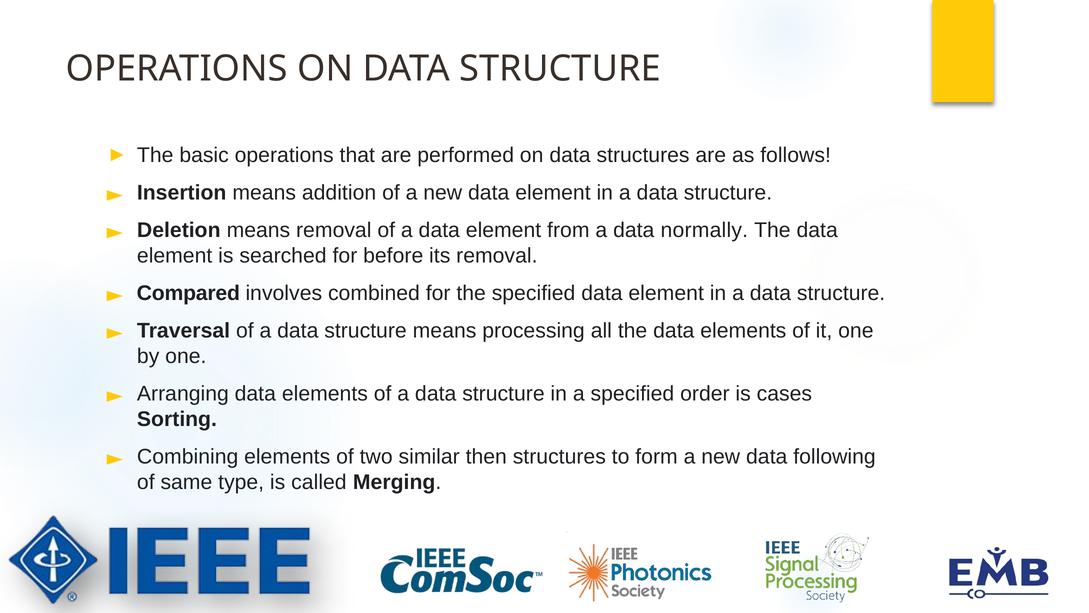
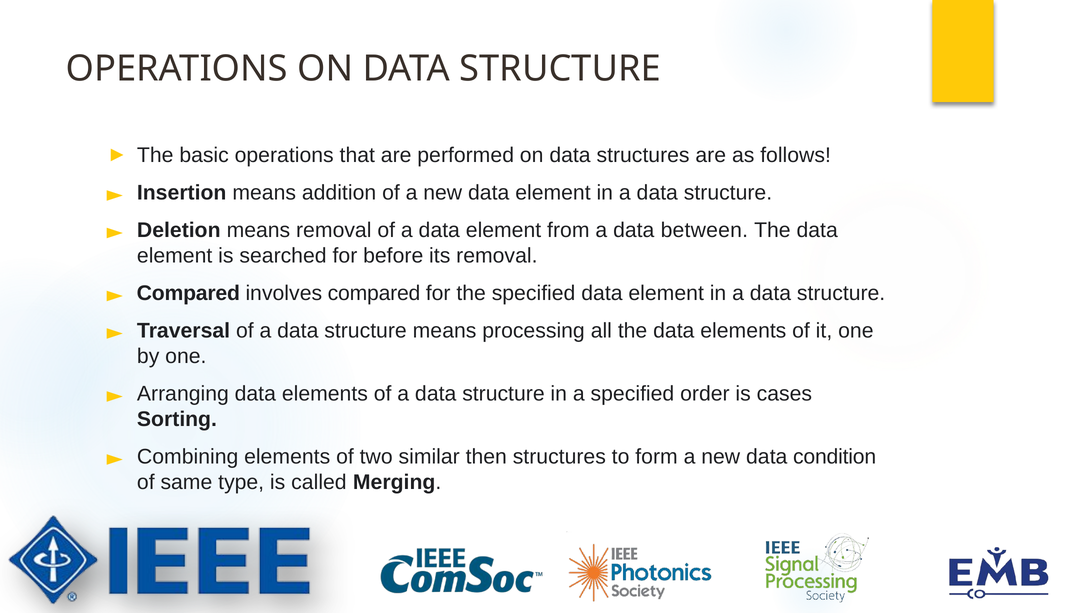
normally: normally -> between
involves combined: combined -> compared
following: following -> condition
